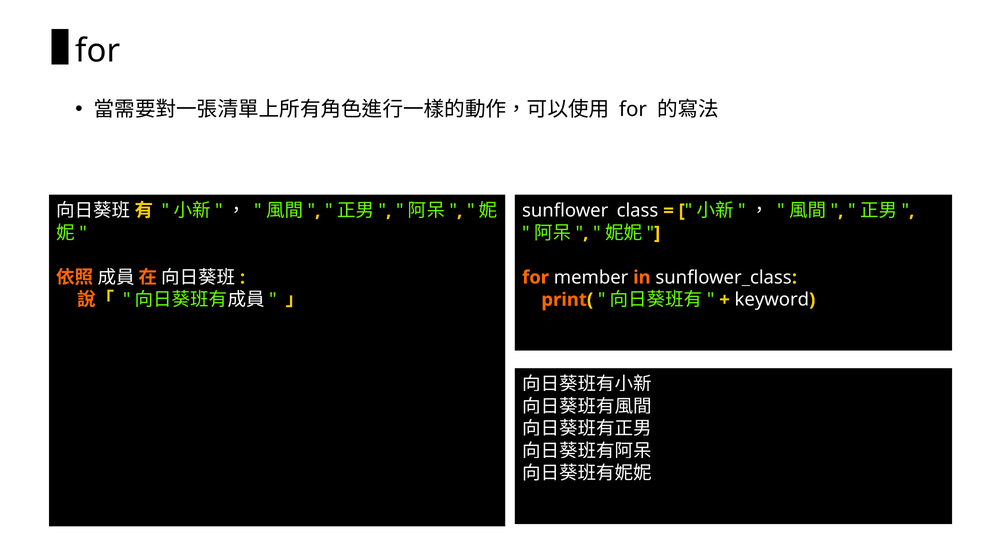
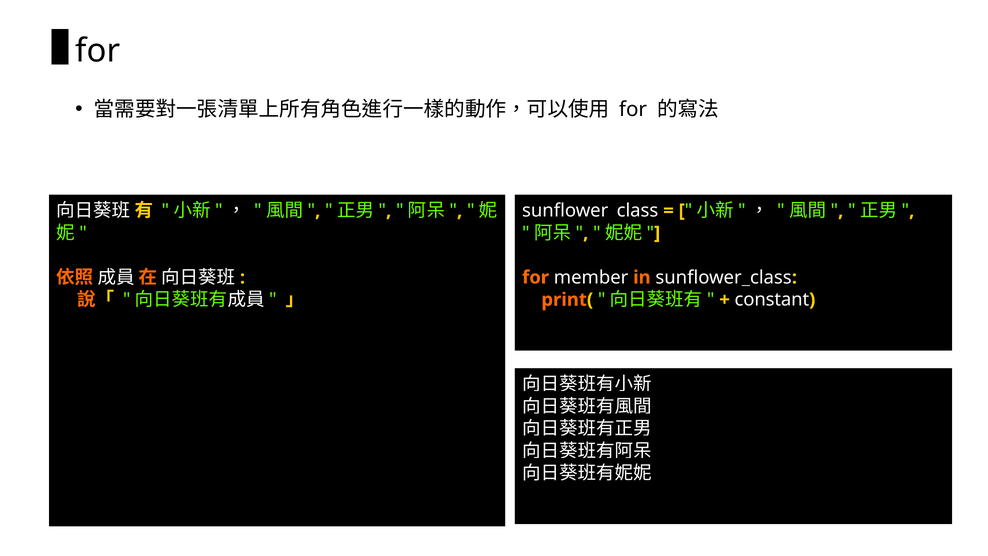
keyword: keyword -> constant
